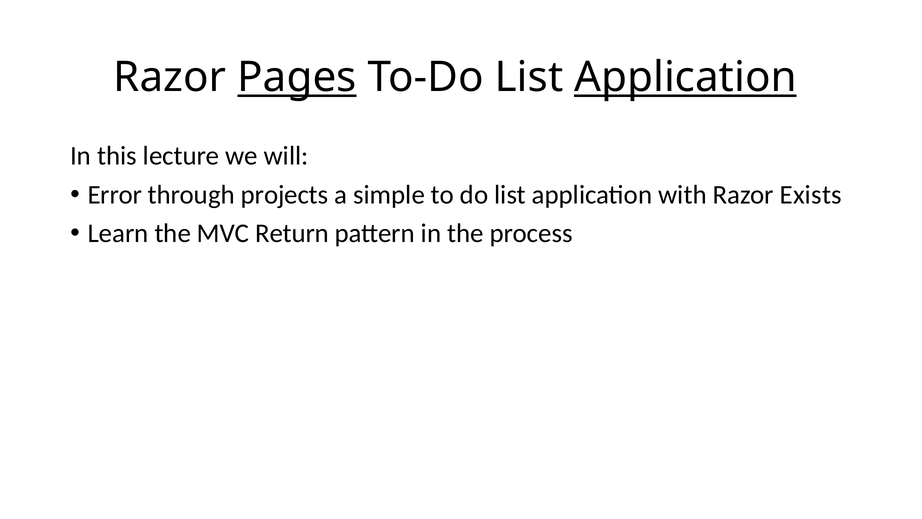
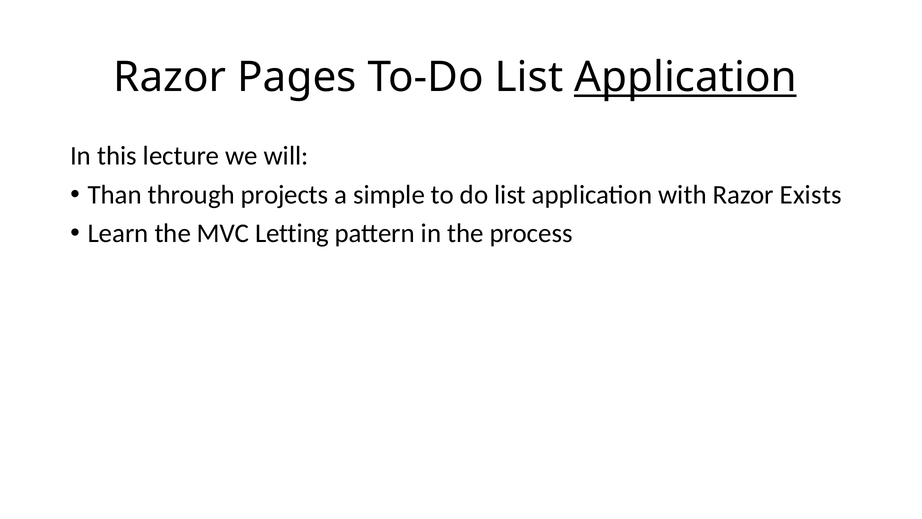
Pages underline: present -> none
Error: Error -> Than
Return: Return -> Letting
